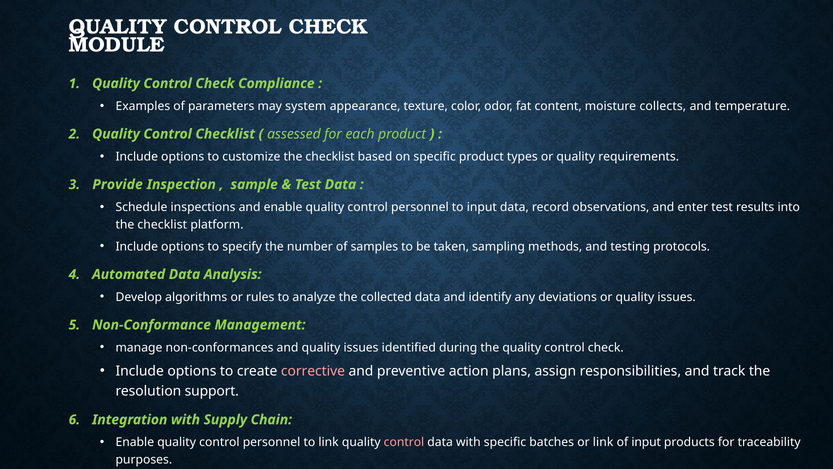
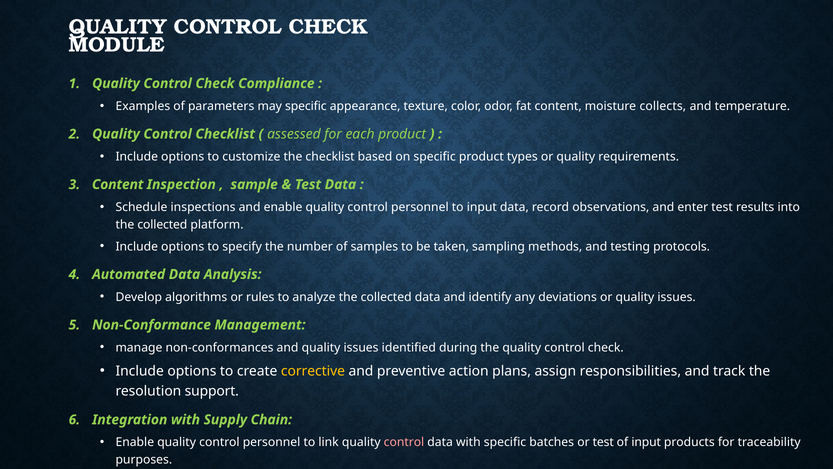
may system: system -> specific
Provide at (118, 184): Provide -> Content
checklist at (162, 225): checklist -> collected
corrective colour: pink -> yellow
or link: link -> test
